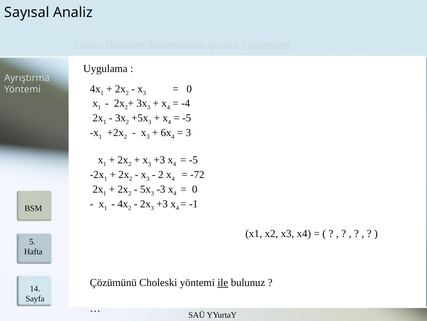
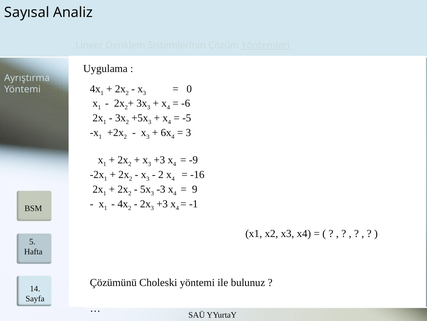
-4: -4 -> -6
-5 at (193, 160): -5 -> -9
-72: -72 -> -16
0 at (195, 189): 0 -> 9
ile underline: present -> none
